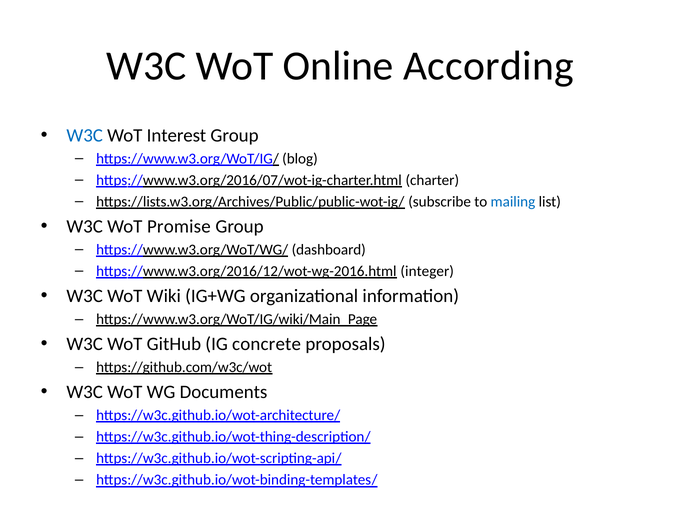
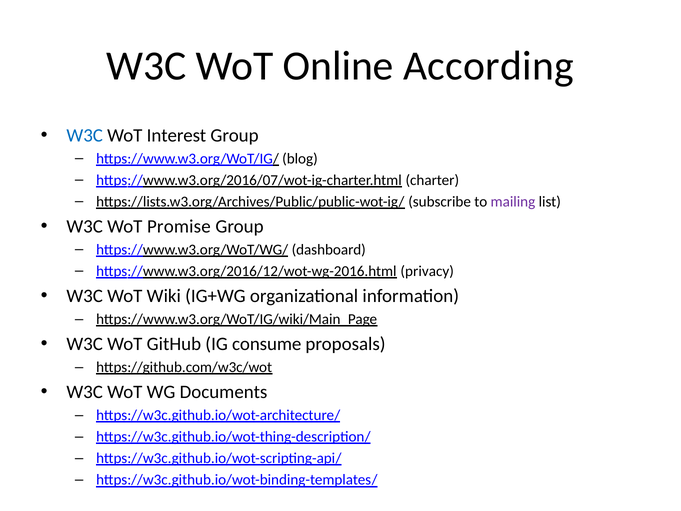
mailing colour: blue -> purple
integer: integer -> privacy
concrete: concrete -> consume
